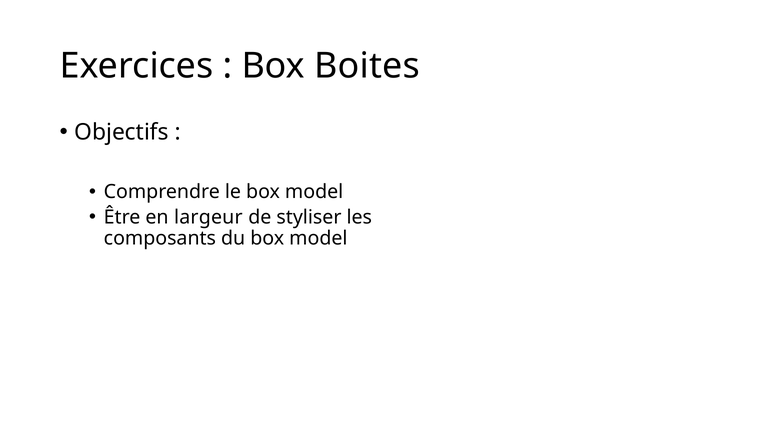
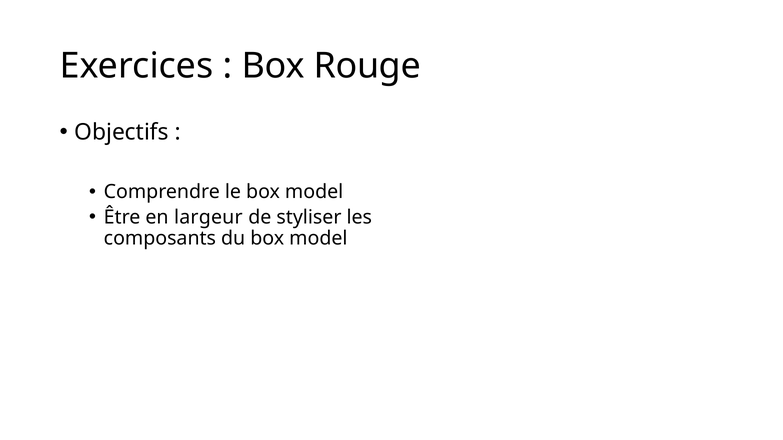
Boites: Boites -> Rouge
